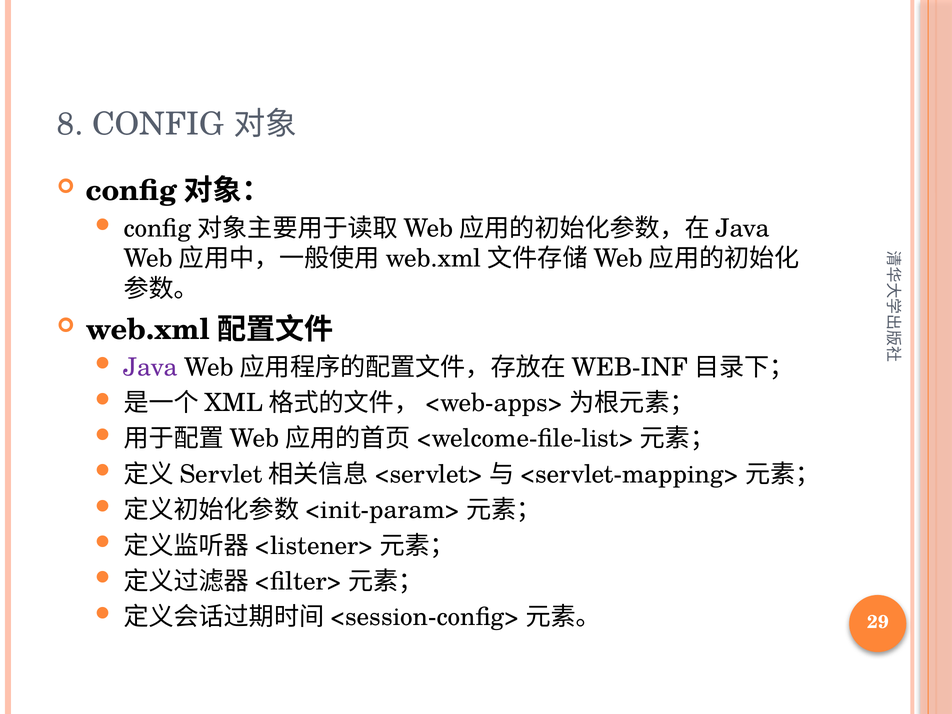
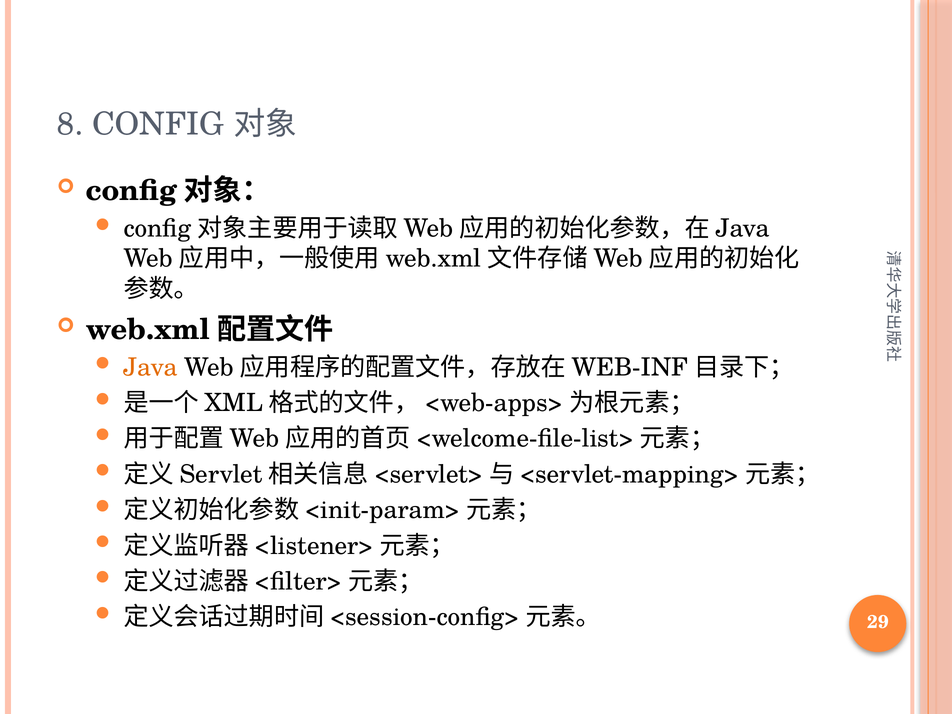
Java colour: purple -> orange
